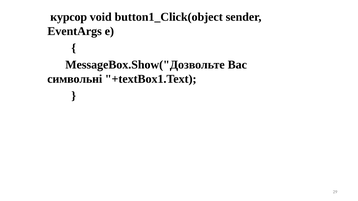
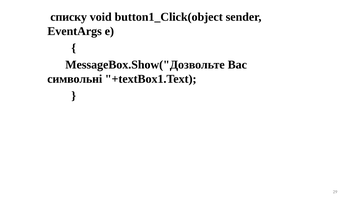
курсор: курсор -> списку
